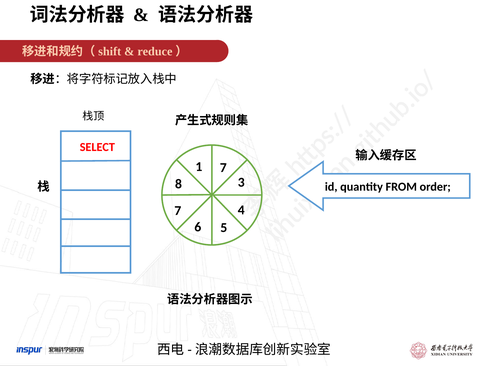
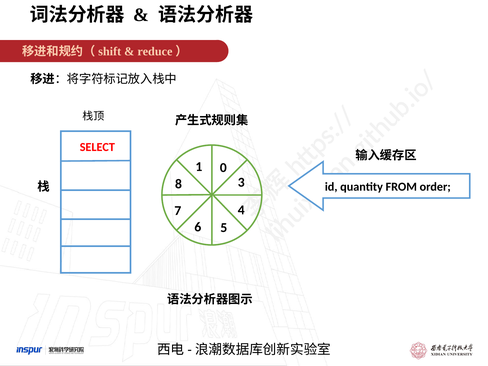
1 7: 7 -> 0
